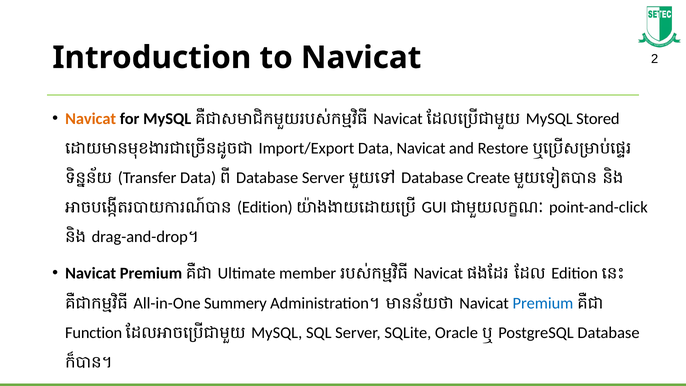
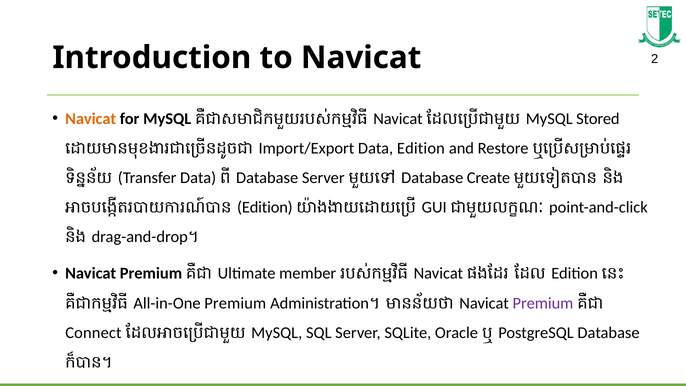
Data Navicat: Navicat -> Edition
All-in-One Summery: Summery -> Premium
Premium at (543, 303) colour: blue -> purple
Function: Function -> Connect
